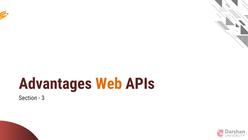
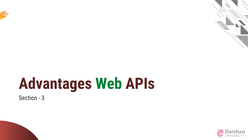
Web colour: orange -> green
